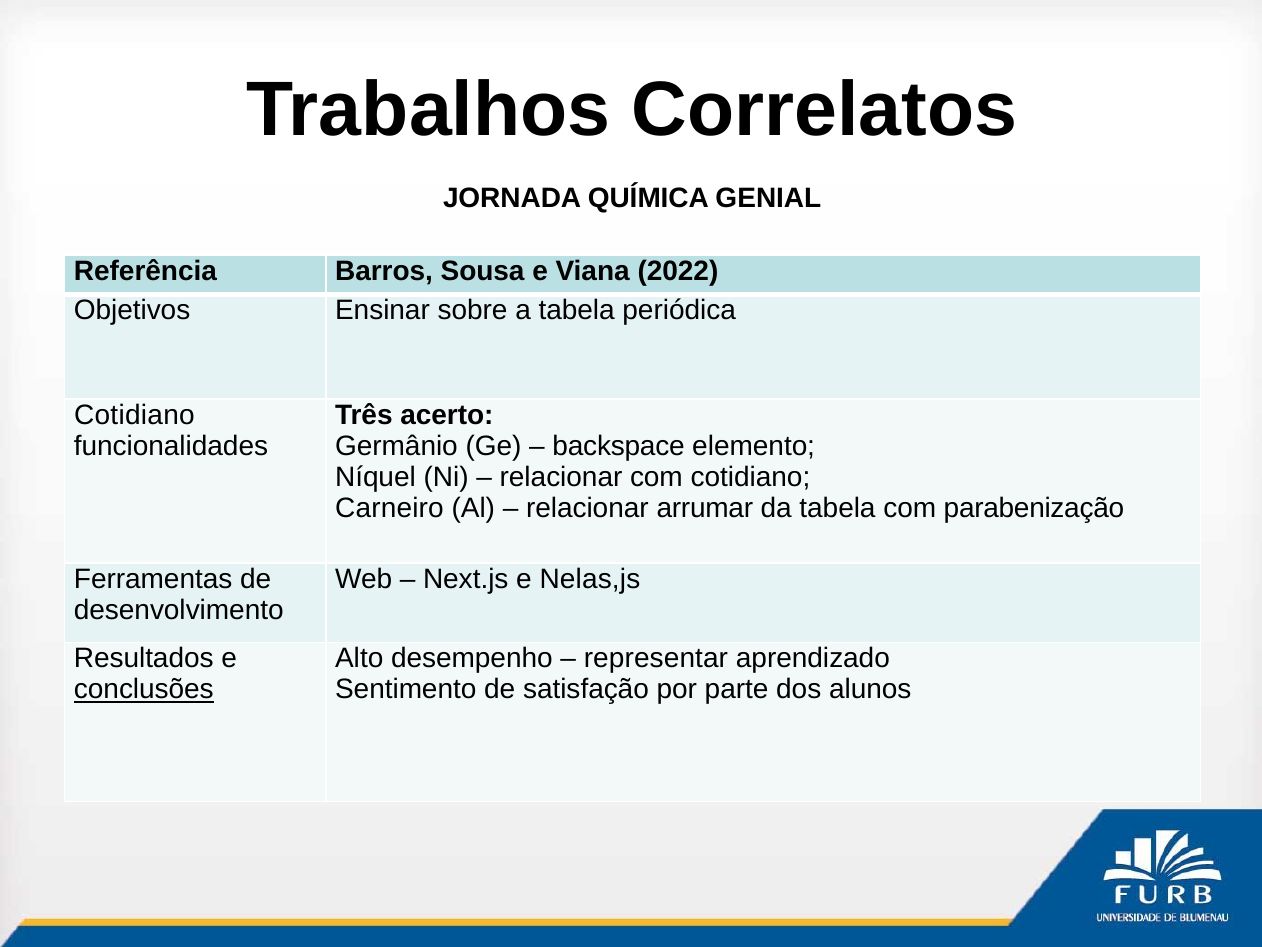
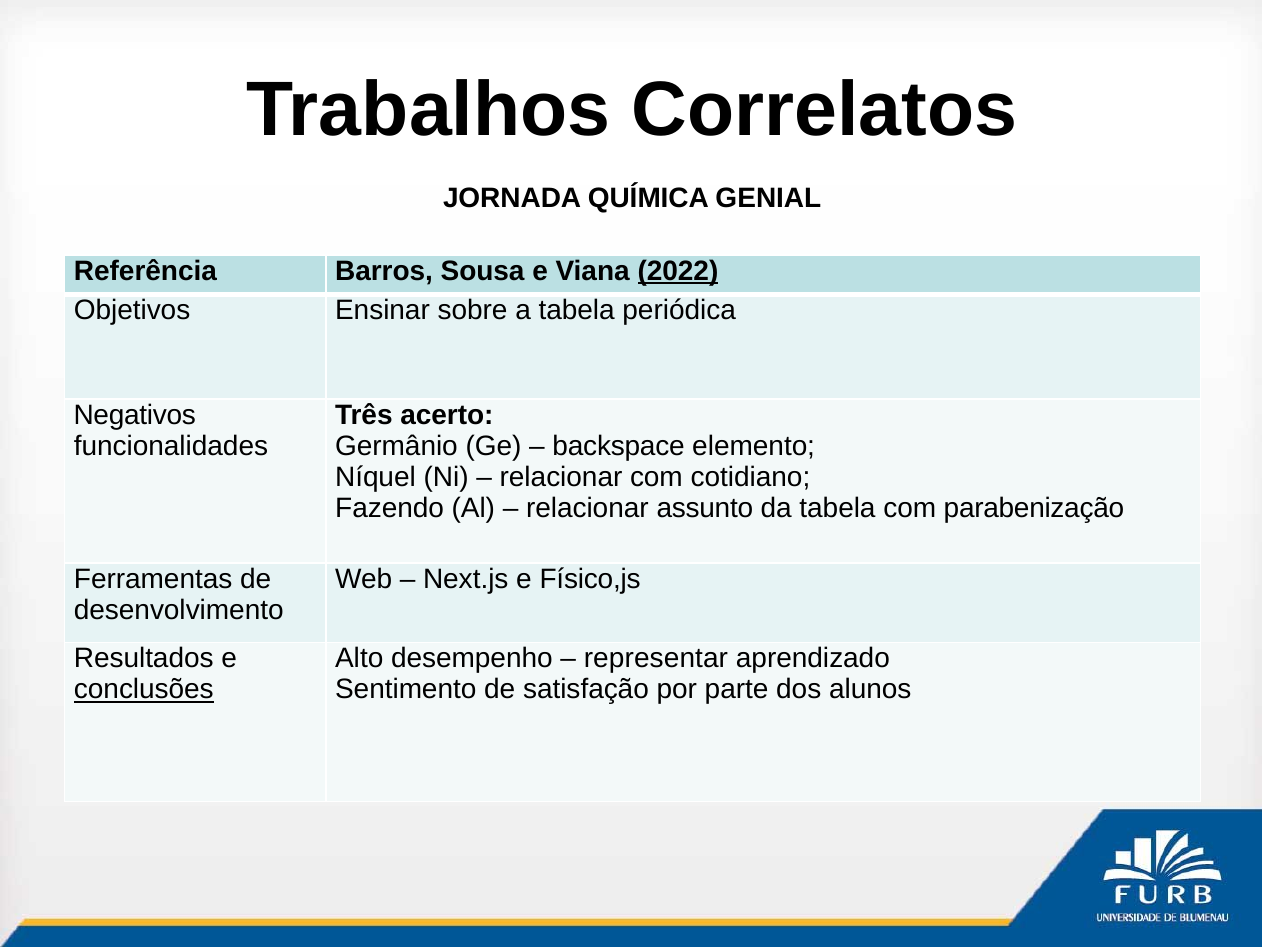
2022 underline: none -> present
Cotidiano at (134, 415): Cotidiano -> Negativos
Carneiro: Carneiro -> Fazendo
arrumar: arrumar -> assunto
Nelas,js: Nelas,js -> Físico,js
